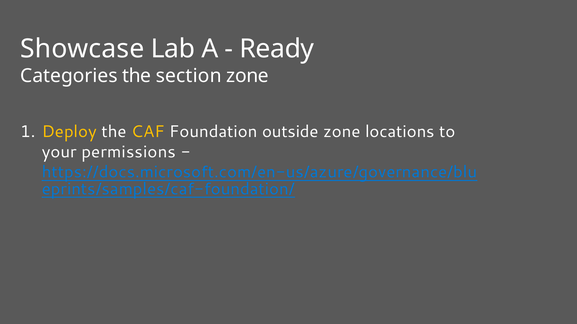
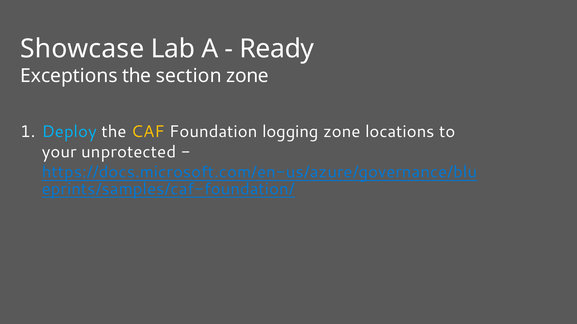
Categories: Categories -> Exceptions
Deploy colour: yellow -> light blue
outside: outside -> logging
permissions: permissions -> unprotected
